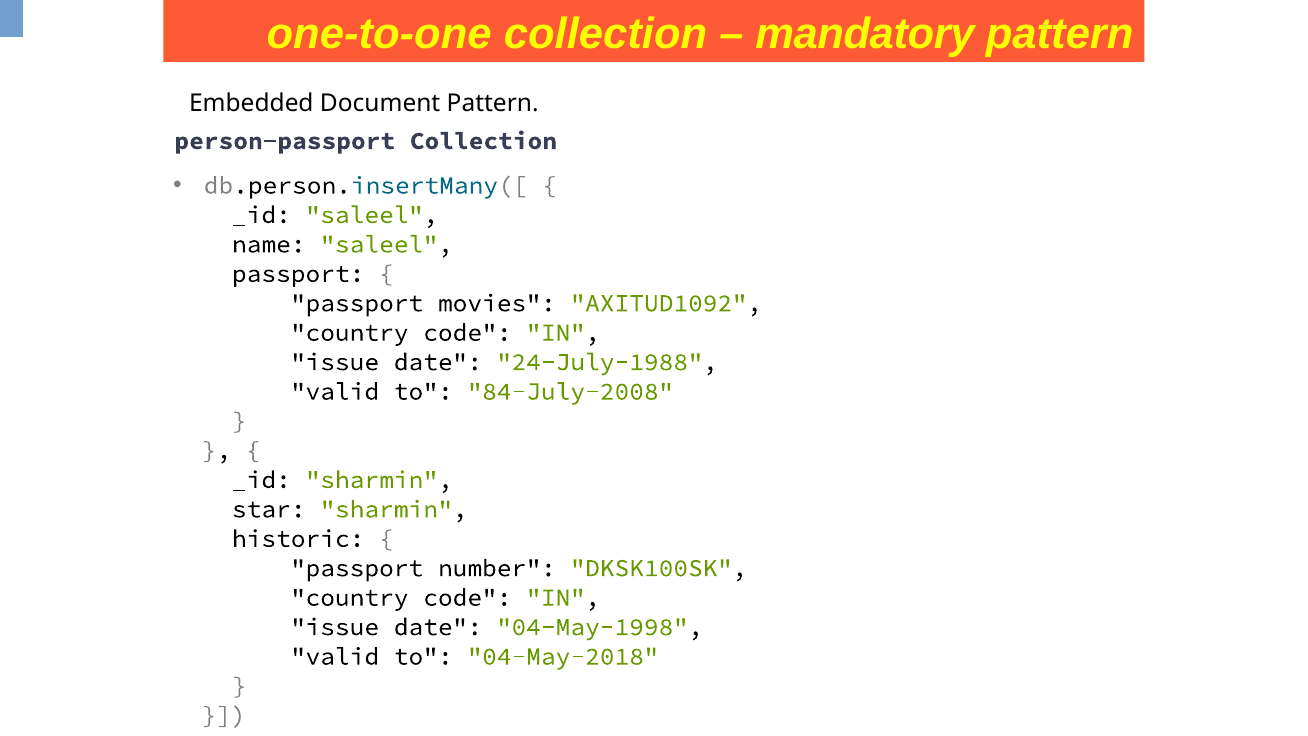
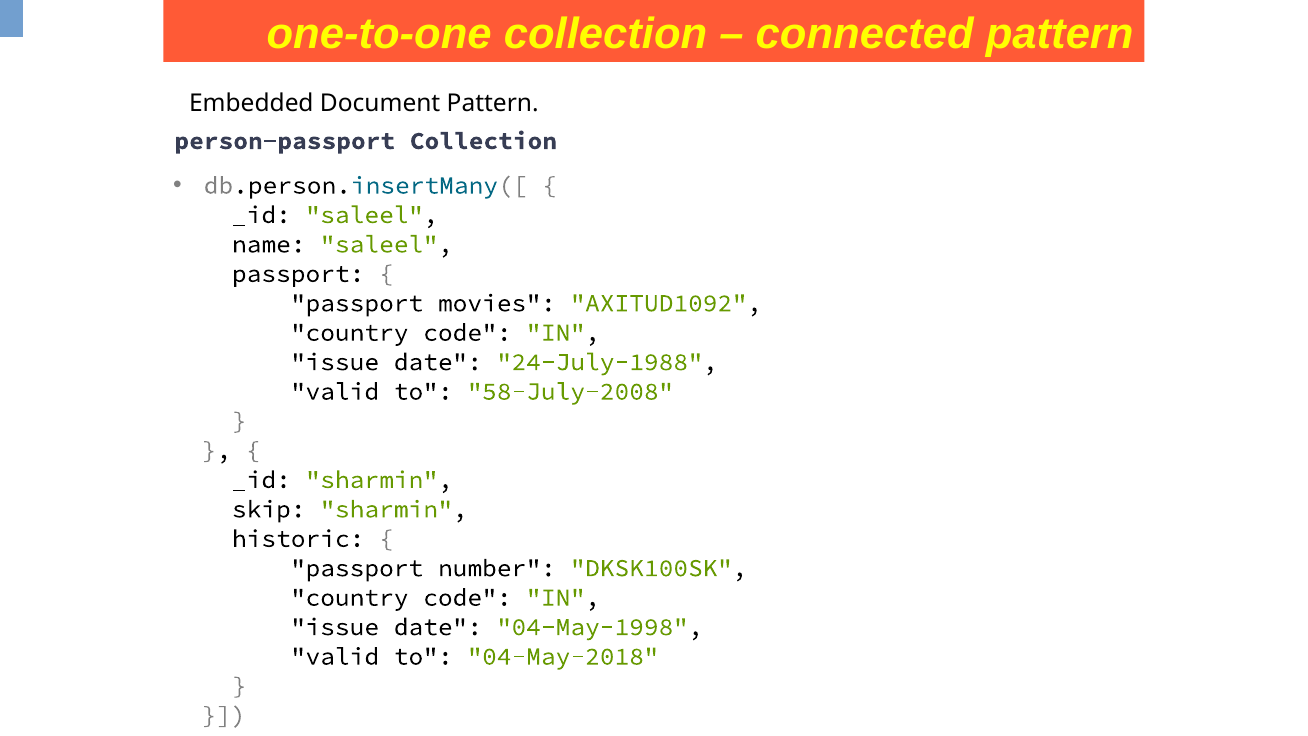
mandatory: mandatory -> connected
84-July-2008: 84-July-2008 -> 58-July-2008
star: star -> skip
